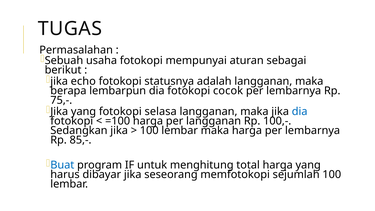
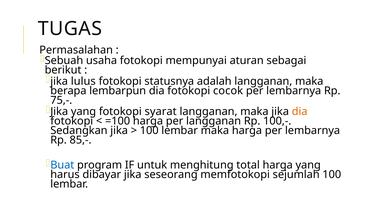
echo: echo -> lulus
selasa: selasa -> syarat
dia at (300, 112) colour: blue -> orange
